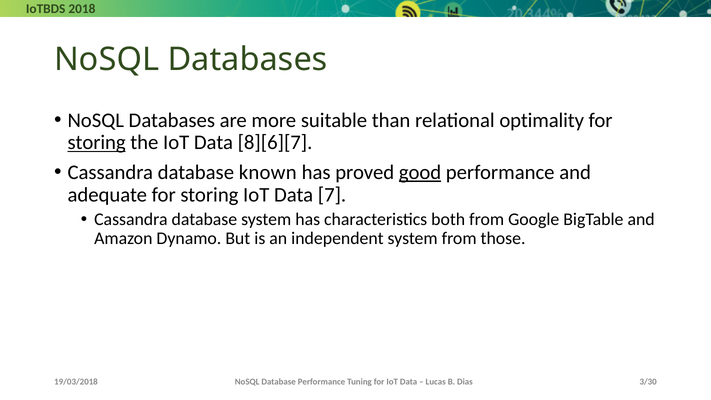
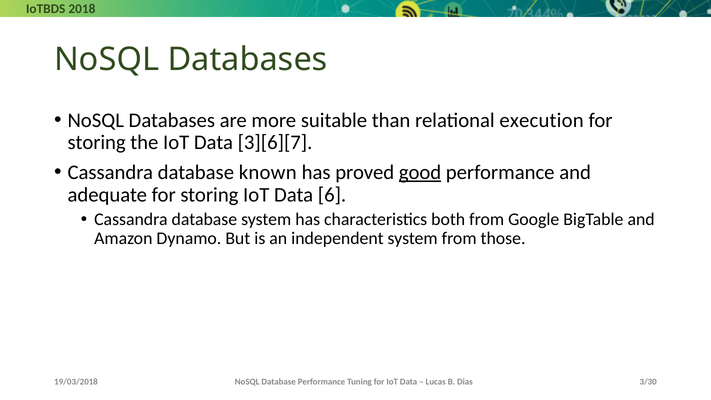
optimality: optimality -> execution
storing at (97, 143) underline: present -> none
8][6][7: 8][6][7 -> 3][6][7
7: 7 -> 6
